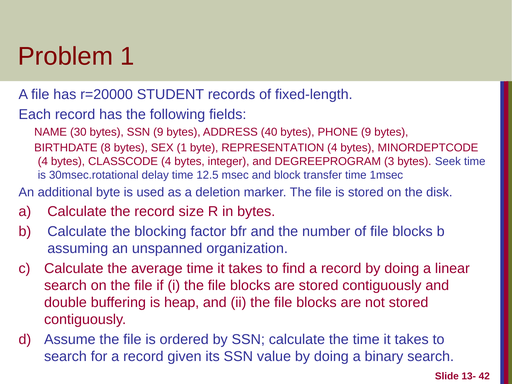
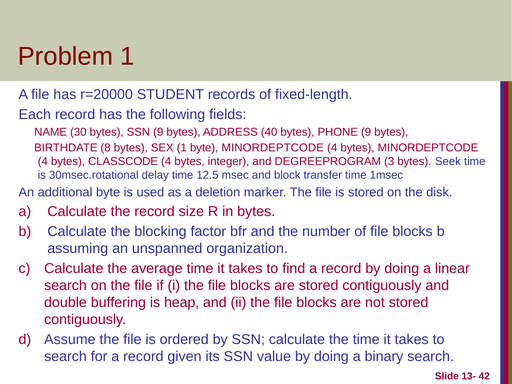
byte REPRESENTATION: REPRESENTATION -> MINORDEPTCODE
